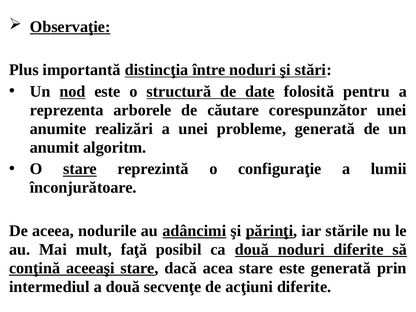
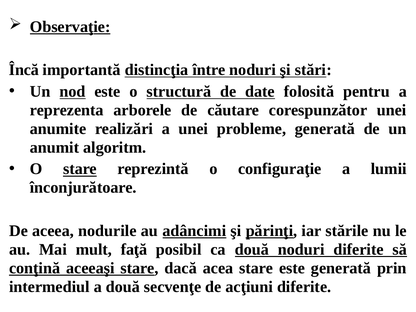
Plus: Plus -> Încă
